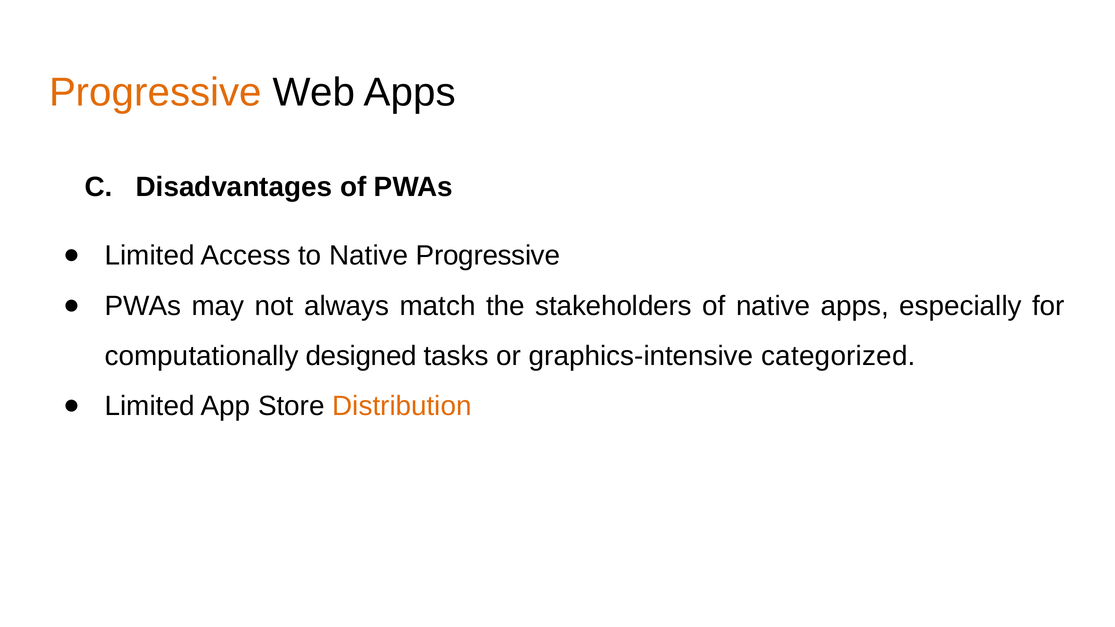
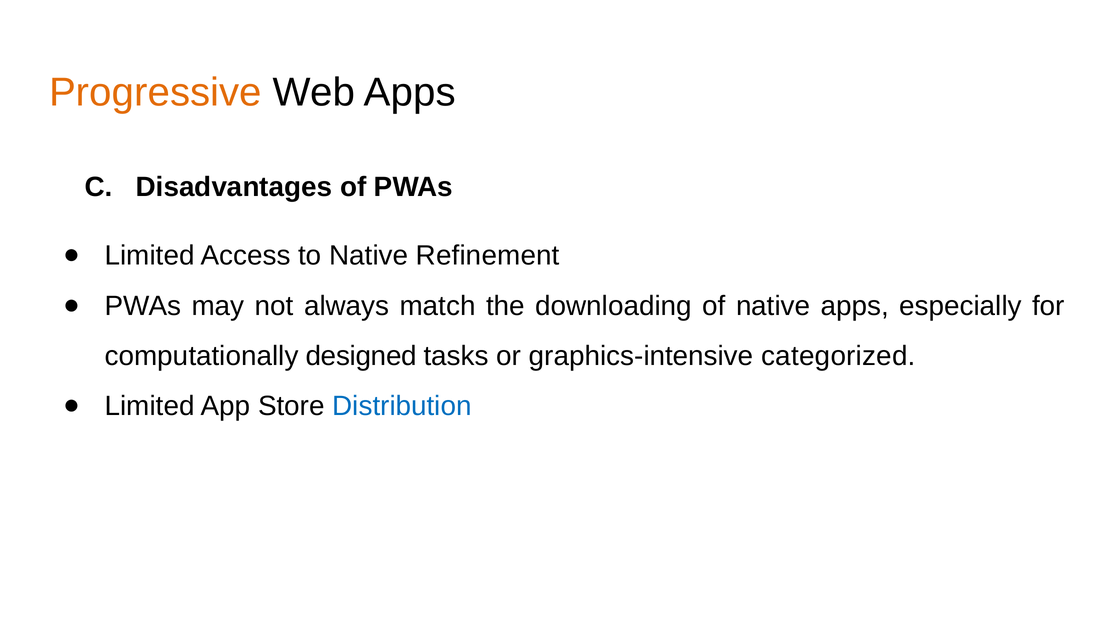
Native Progressive: Progressive -> Refinement
stakeholders: stakeholders -> downloading
Distribution colour: orange -> blue
